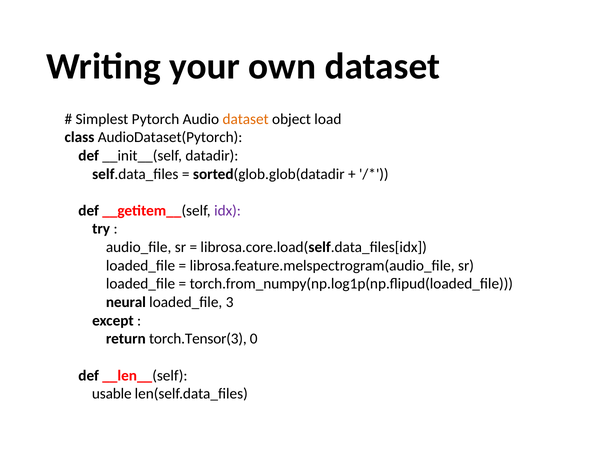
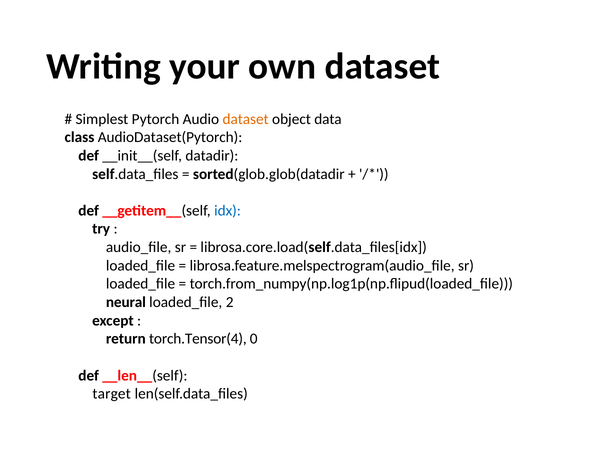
load: load -> data
idx colour: purple -> blue
3: 3 -> 2
torch.Tensor(3: torch.Tensor(3 -> torch.Tensor(4
usable: usable -> target
